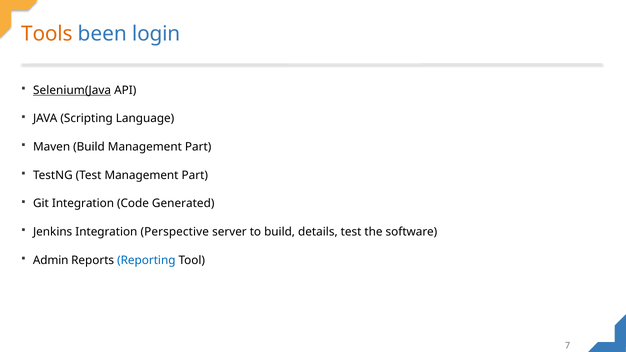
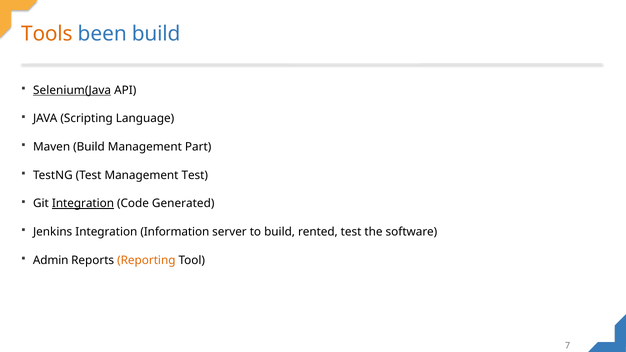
been login: login -> build
Test Management Part: Part -> Test
Integration at (83, 204) underline: none -> present
Perspective: Perspective -> Information
details: details -> rented
Reporting colour: blue -> orange
